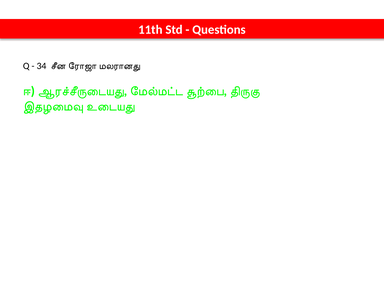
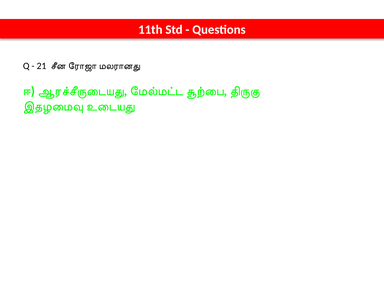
34: 34 -> 21
